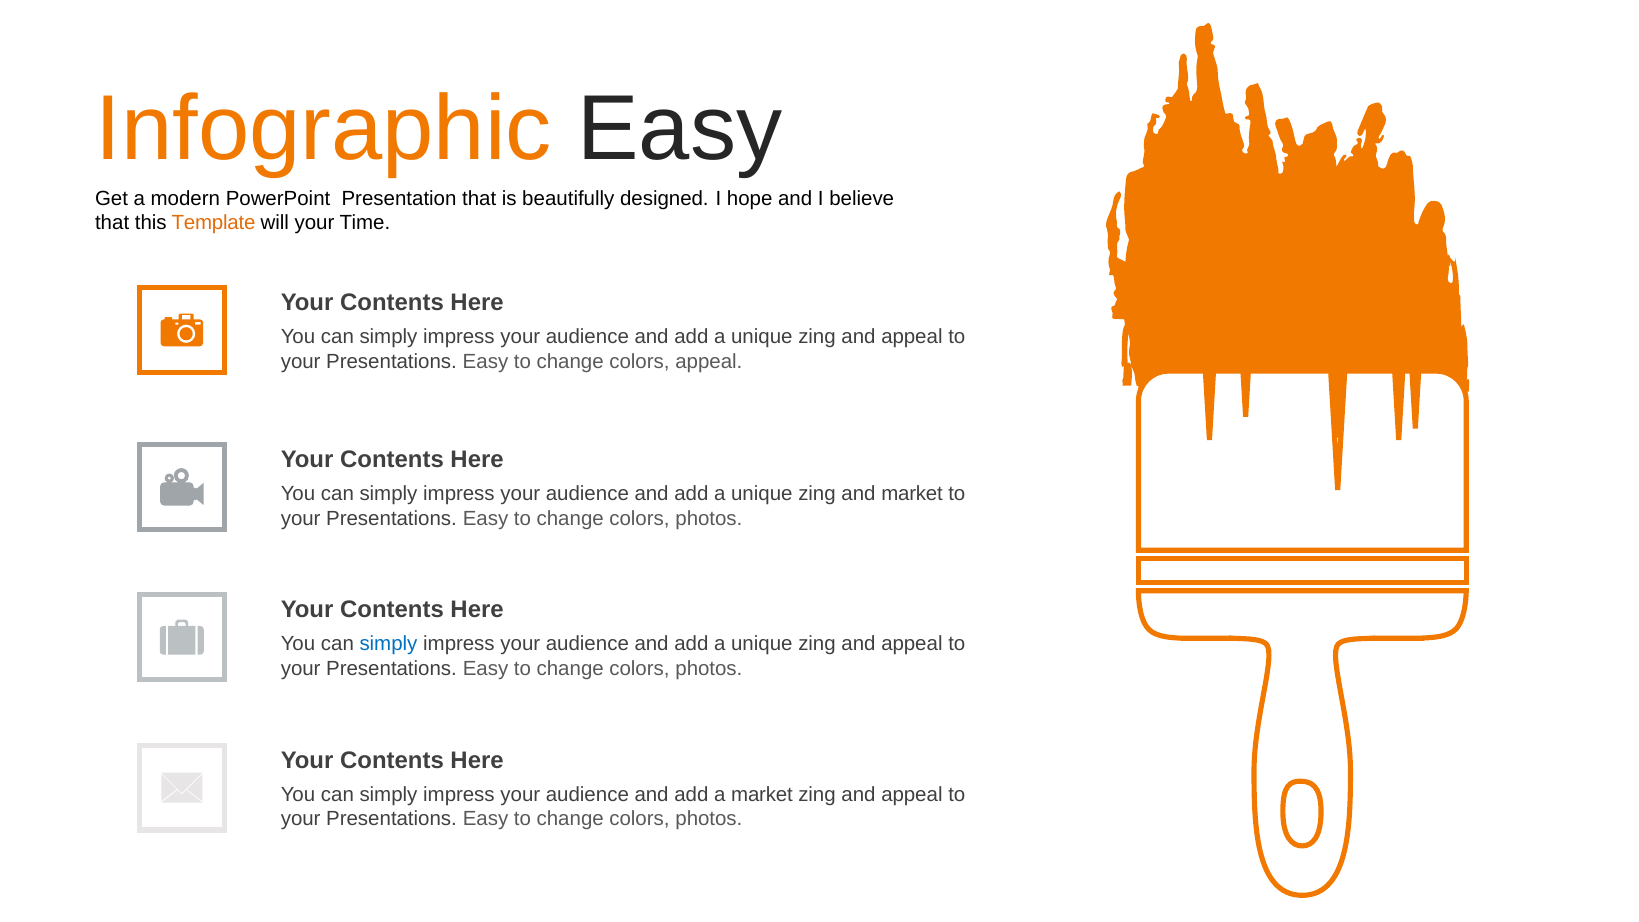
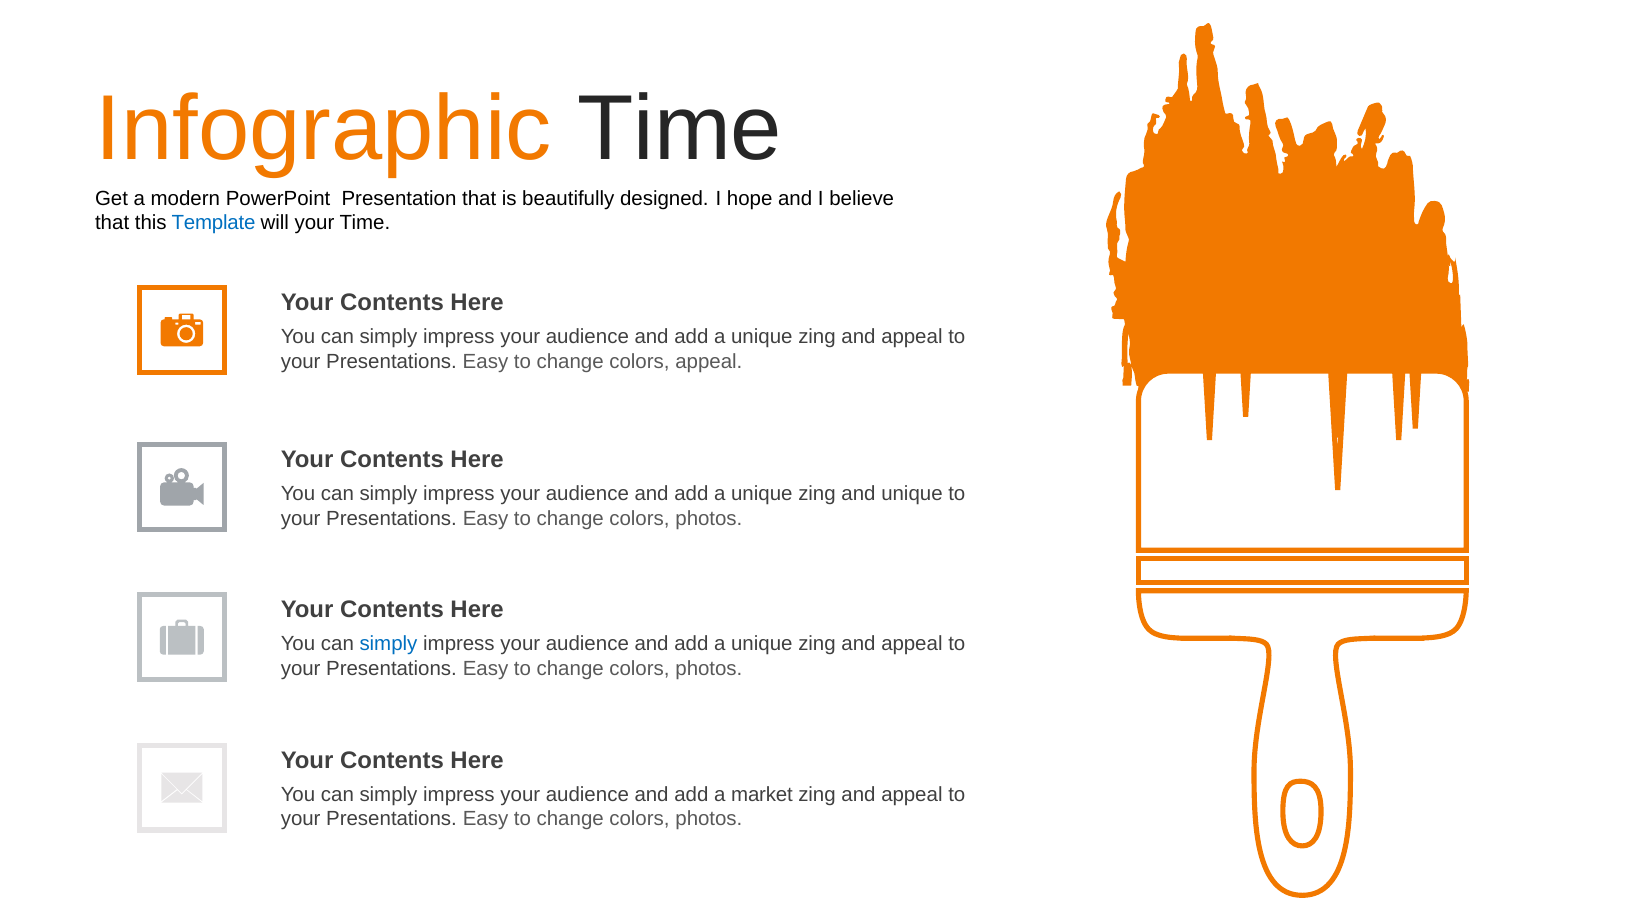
Infographic Easy: Easy -> Time
Template colour: orange -> blue
and market: market -> unique
